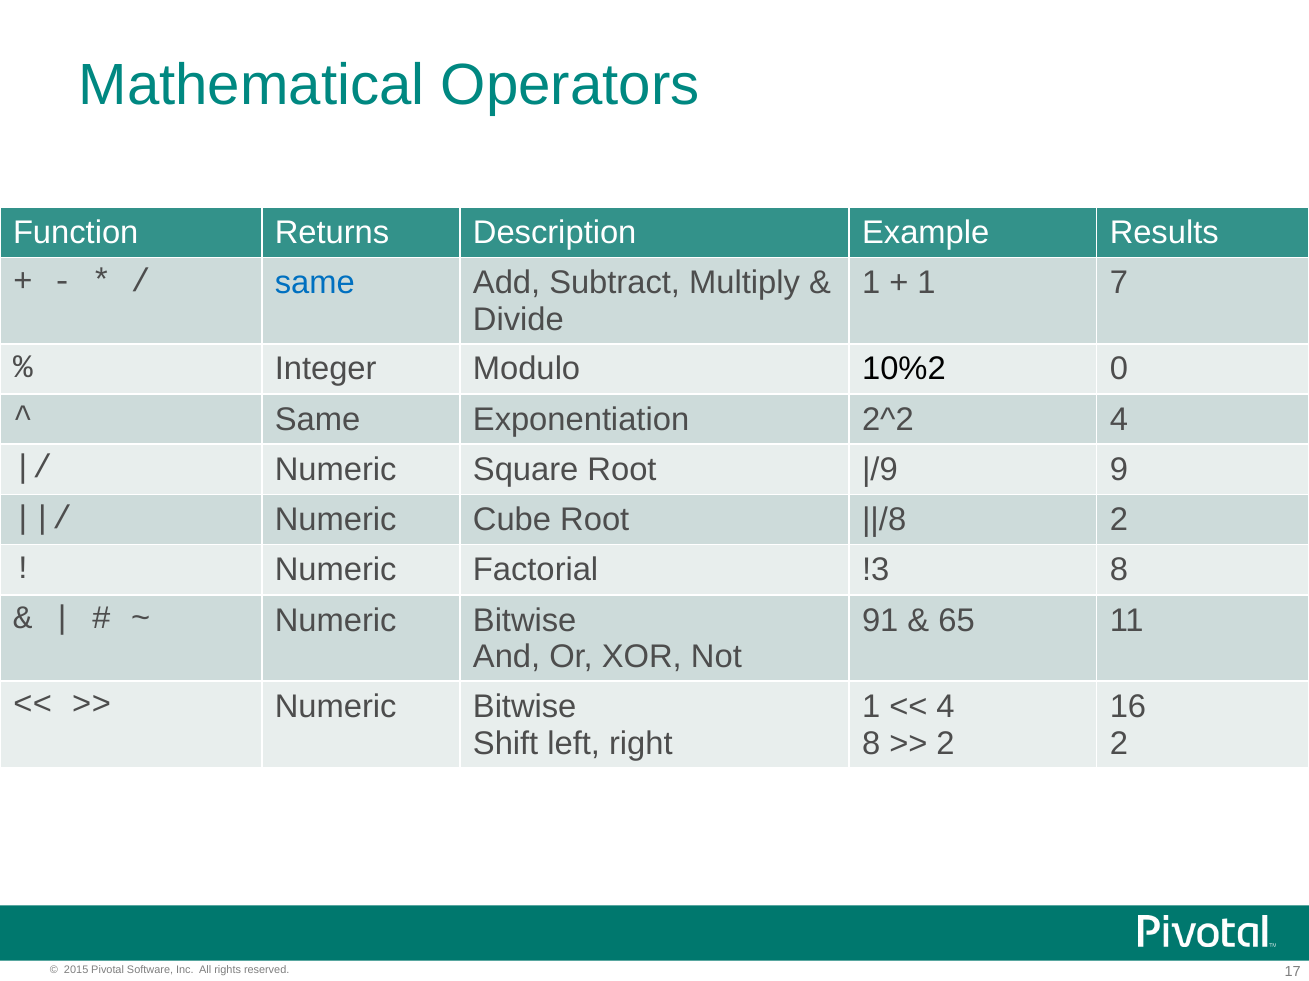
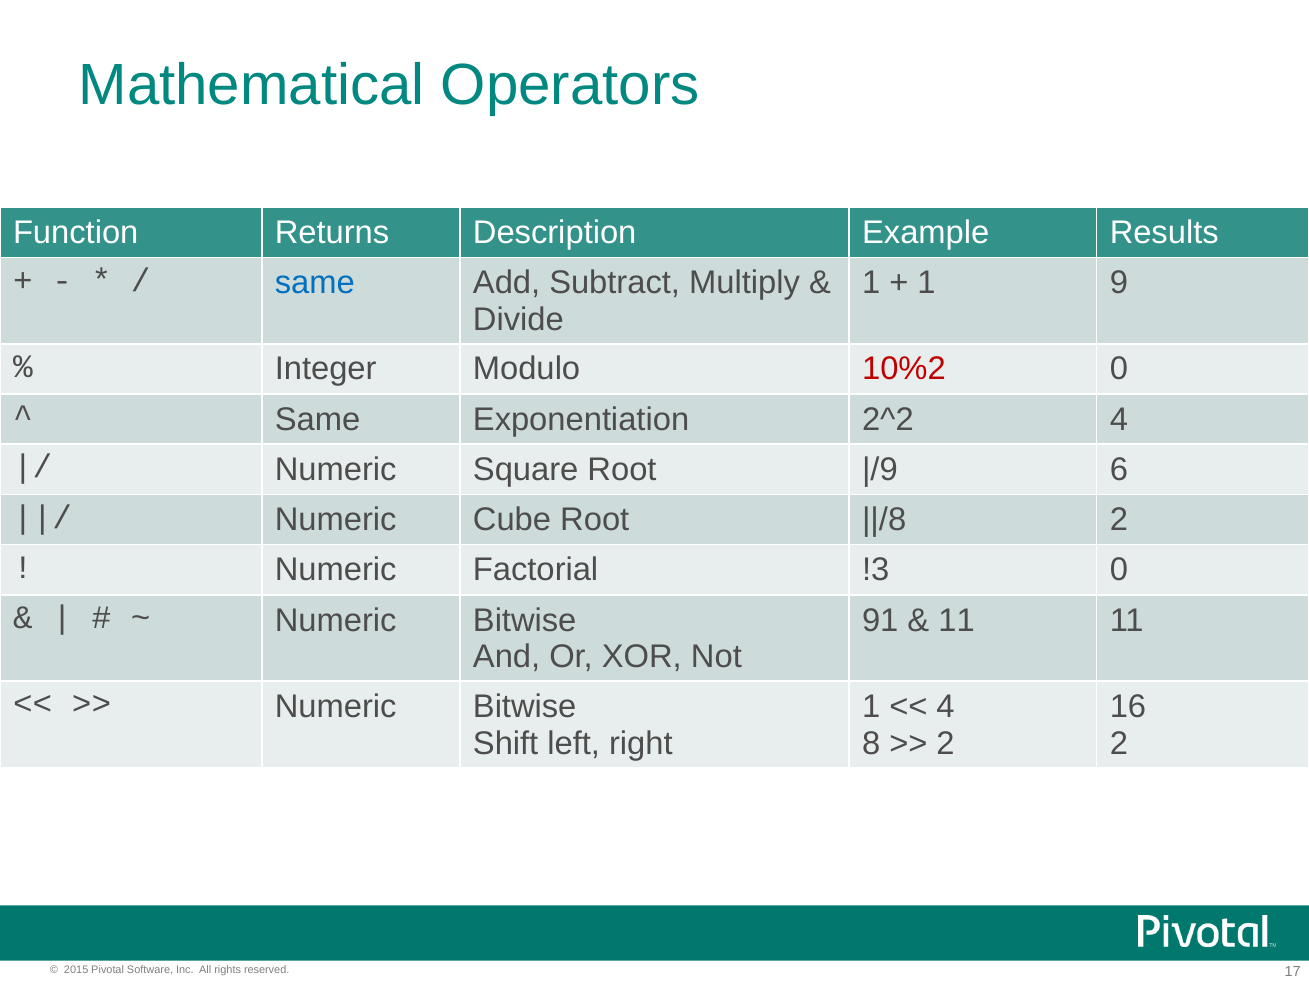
7: 7 -> 9
10%2 colour: black -> red
9: 9 -> 6
!3 8: 8 -> 0
65 at (957, 621): 65 -> 11
